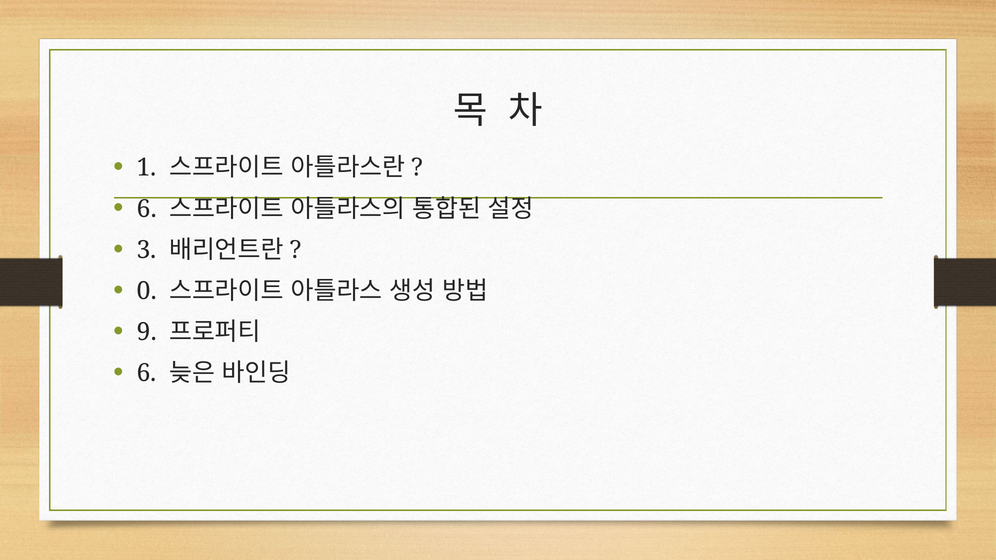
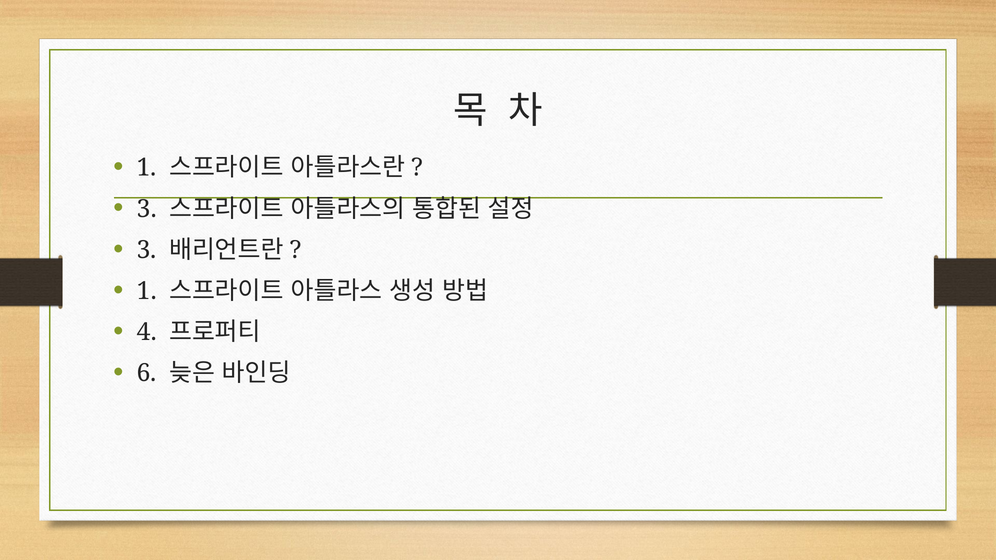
6 at (147, 209): 6 -> 3
0 at (147, 291): 0 -> 1
9: 9 -> 4
